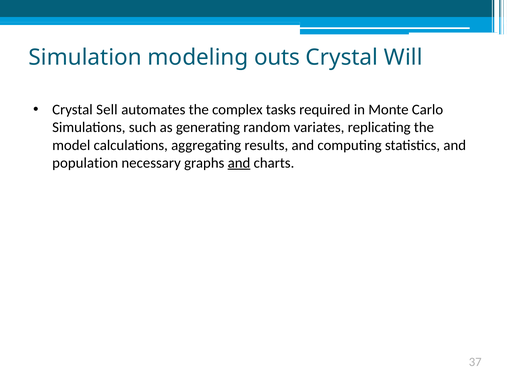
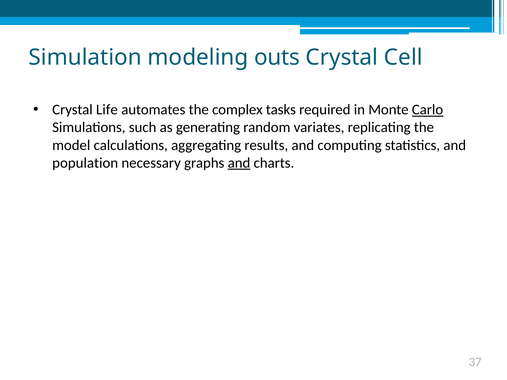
Will: Will -> Cell
Sell: Sell -> Life
Carlo underline: none -> present
